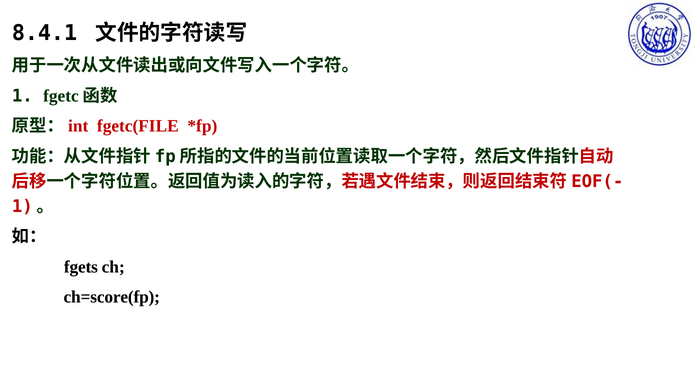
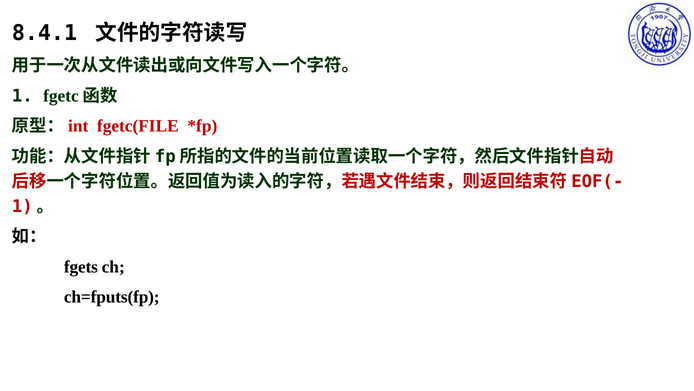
ch=score(fp: ch=score(fp -> ch=fputs(fp
